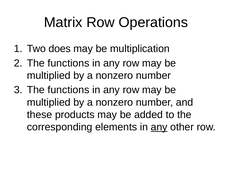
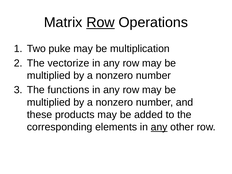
Row at (101, 22) underline: none -> present
does: does -> puke
functions at (68, 63): functions -> vectorize
